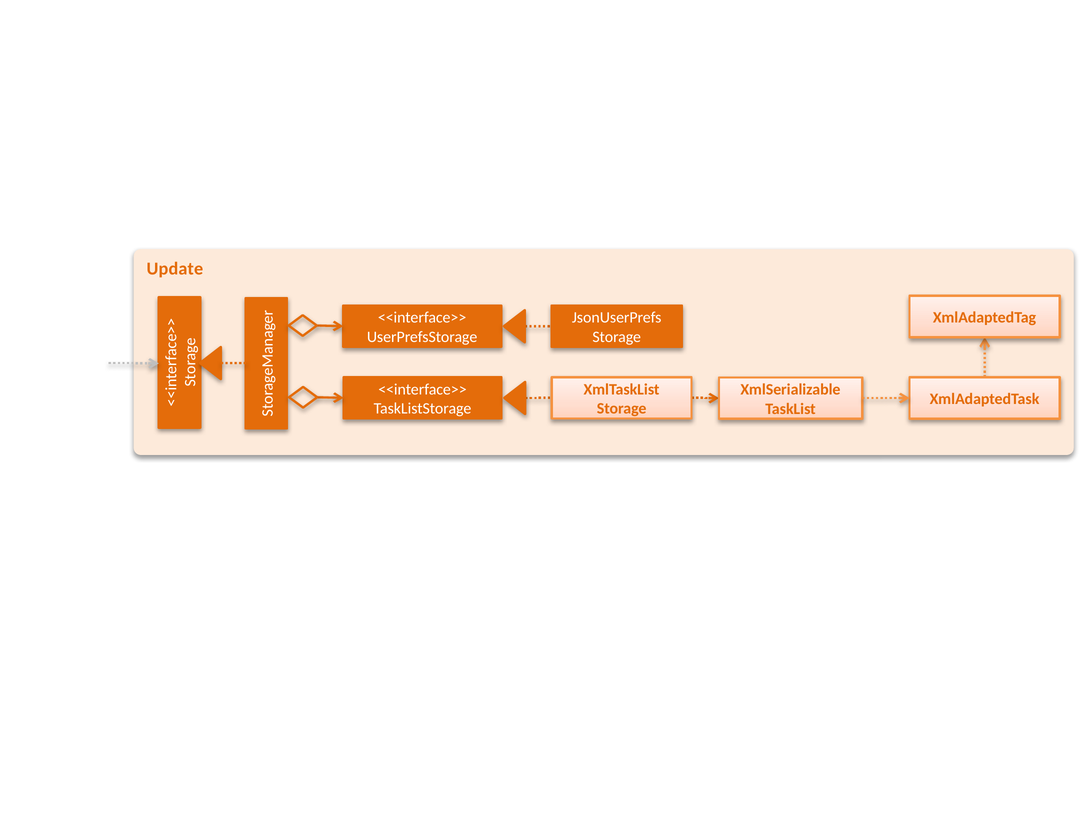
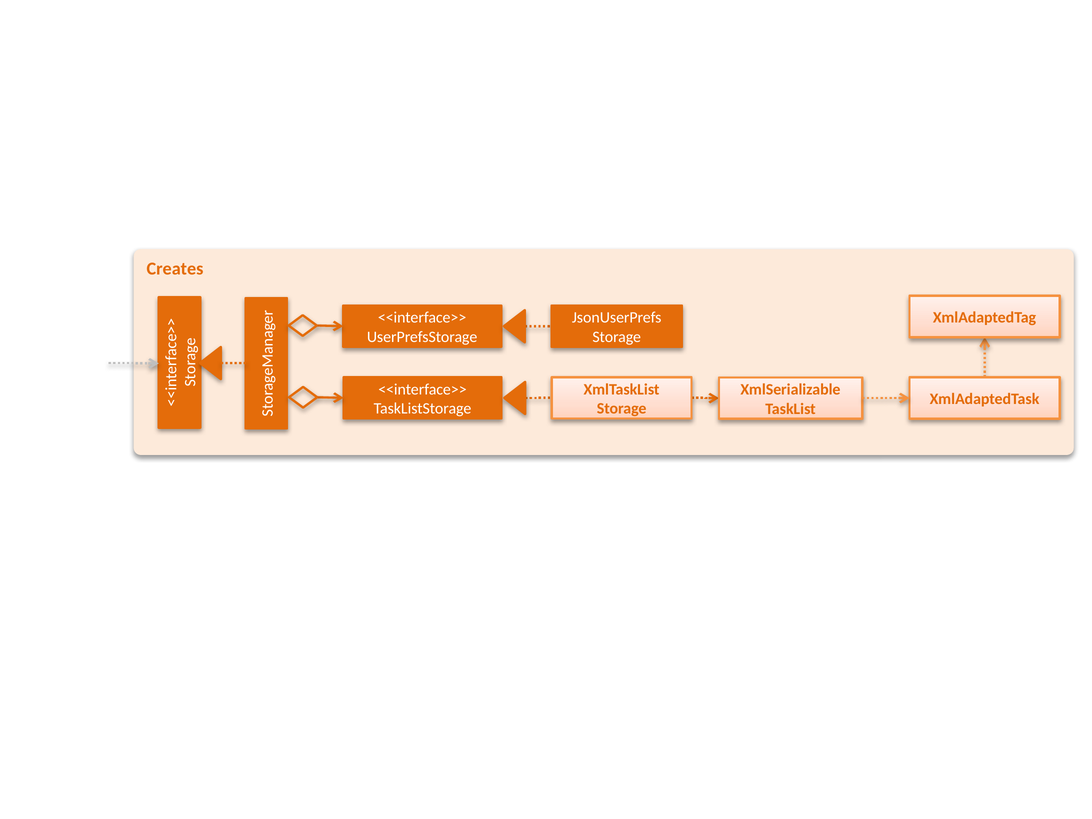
Update: Update -> Creates
